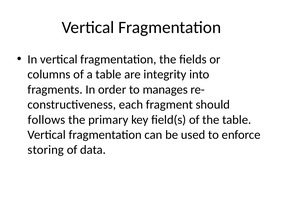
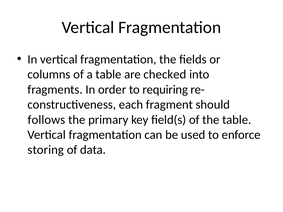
integrity: integrity -> checked
manages: manages -> requiring
